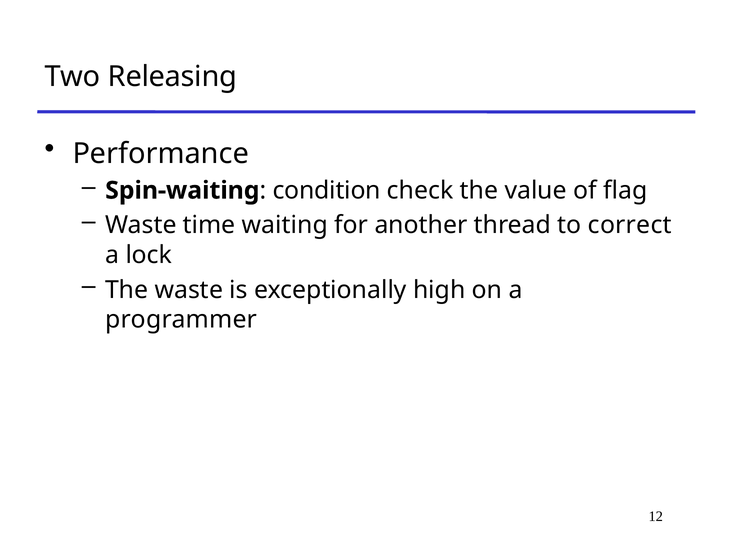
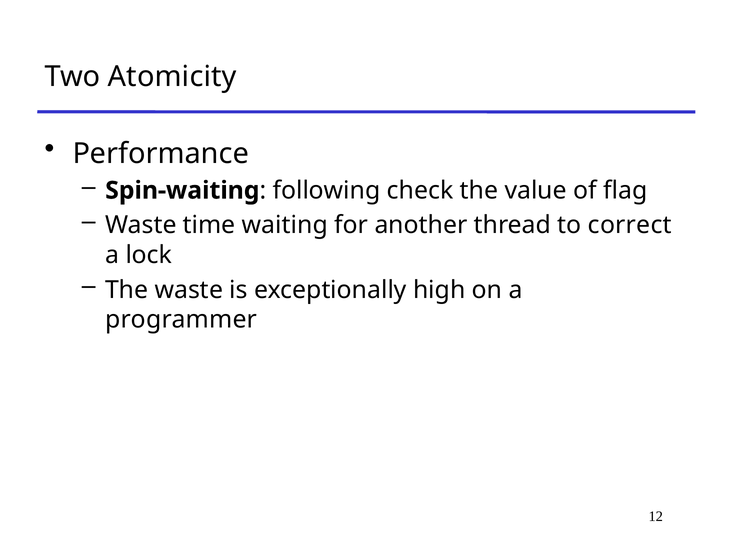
Releasing: Releasing -> Atomicity
condition: condition -> following
